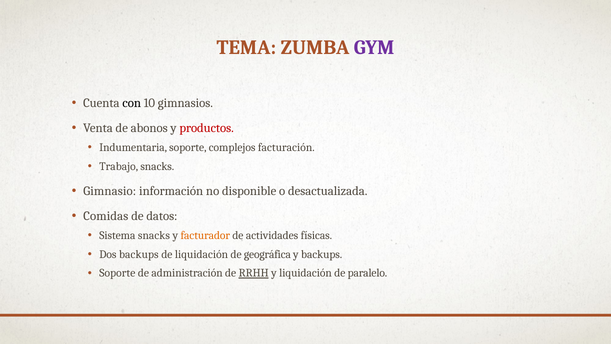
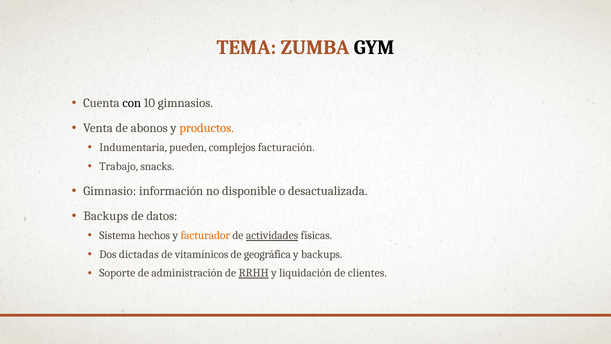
GYM colour: purple -> black
productos colour: red -> orange
Indumentaria soporte: soporte -> pueden
Comidas at (106, 216): Comidas -> Backups
Sistema snacks: snacks -> hechos
actividades underline: none -> present
Dos backups: backups -> dictadas
de liquidación: liquidación -> vitamínicos
paralelo: paralelo -> clientes
